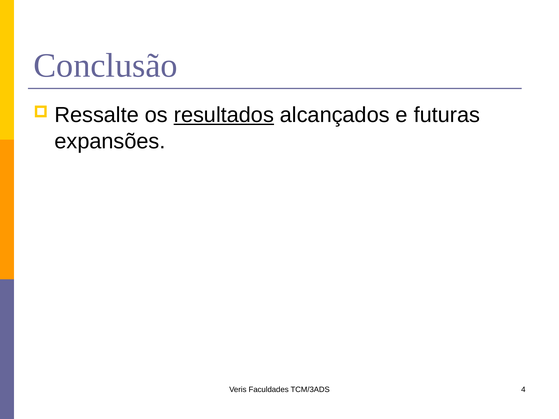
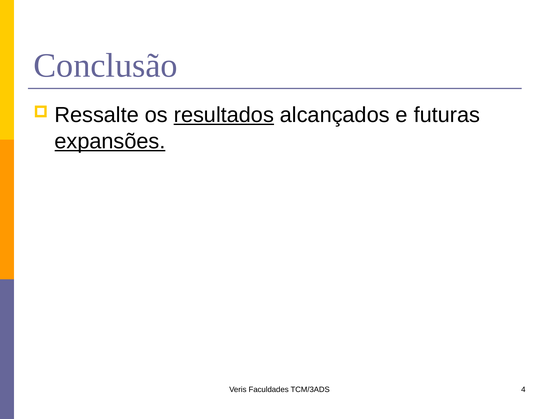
expansões underline: none -> present
